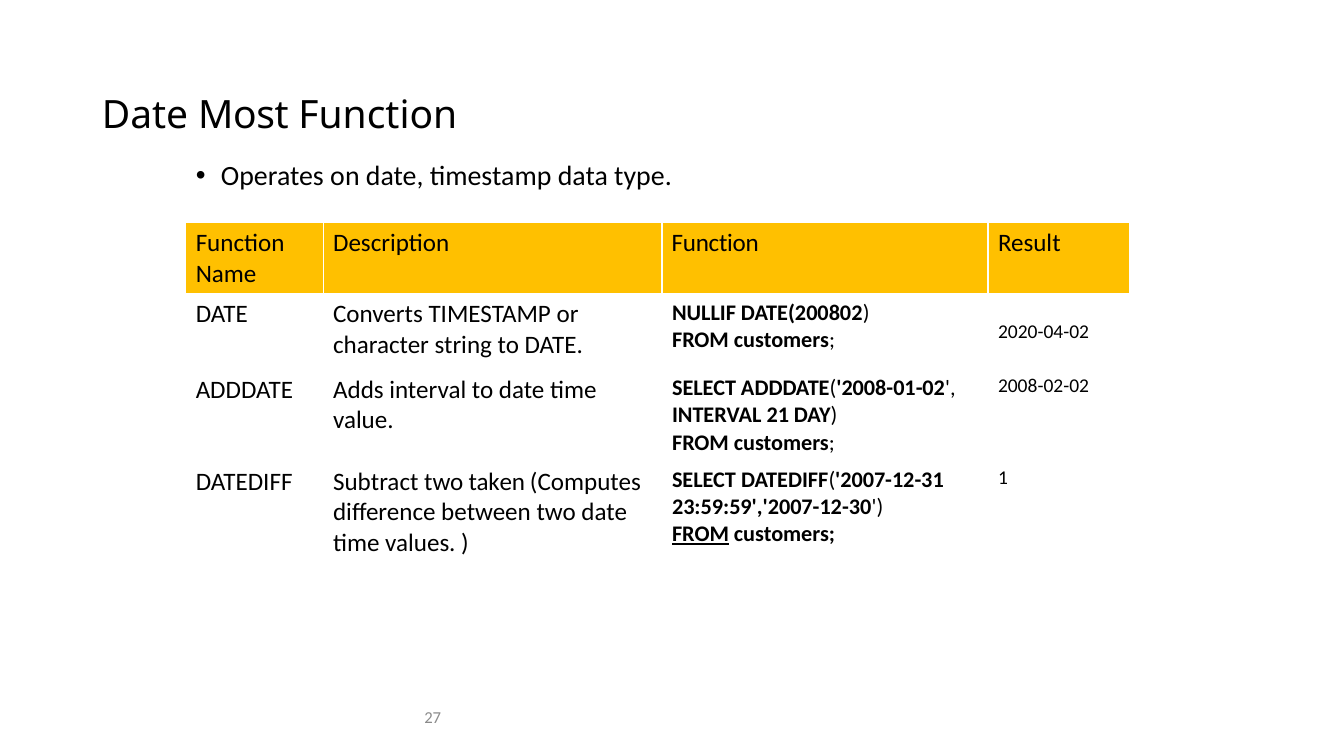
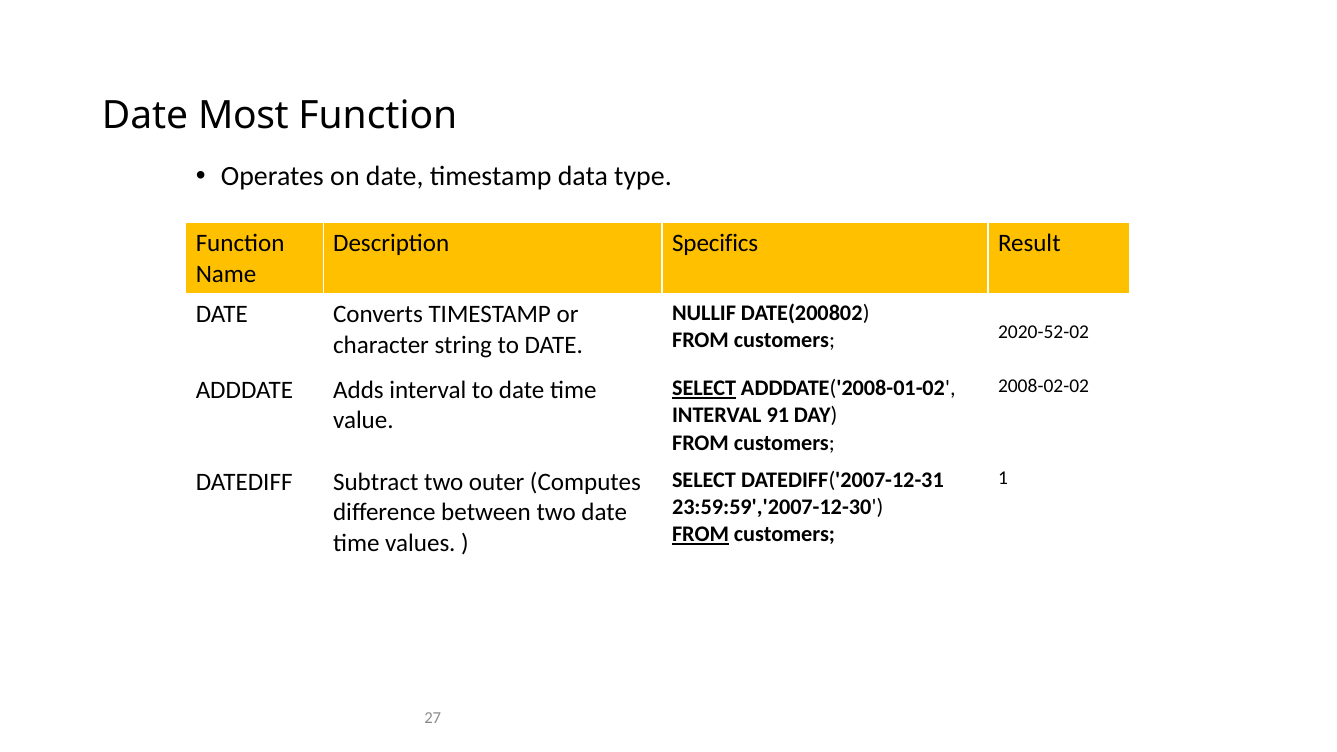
Description Function: Function -> Specifics
2020-04-02: 2020-04-02 -> 2020-52-02
SELECT at (704, 388) underline: none -> present
21: 21 -> 91
taken: taken -> outer
